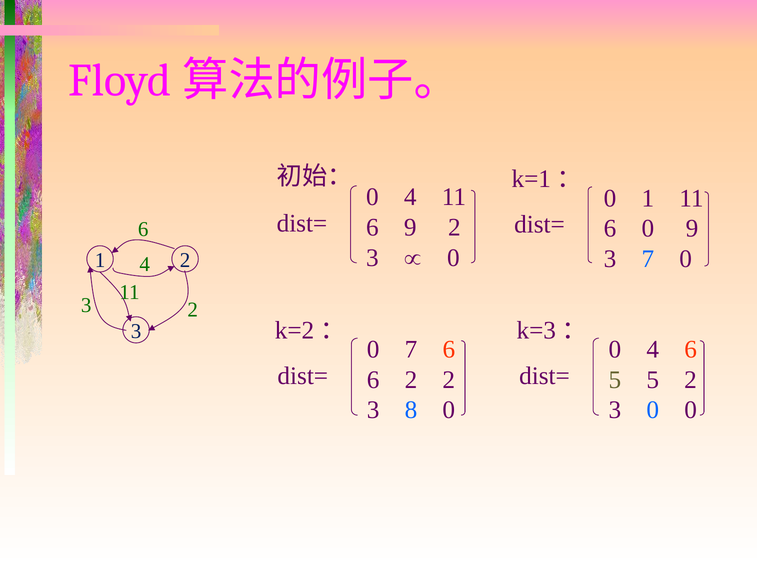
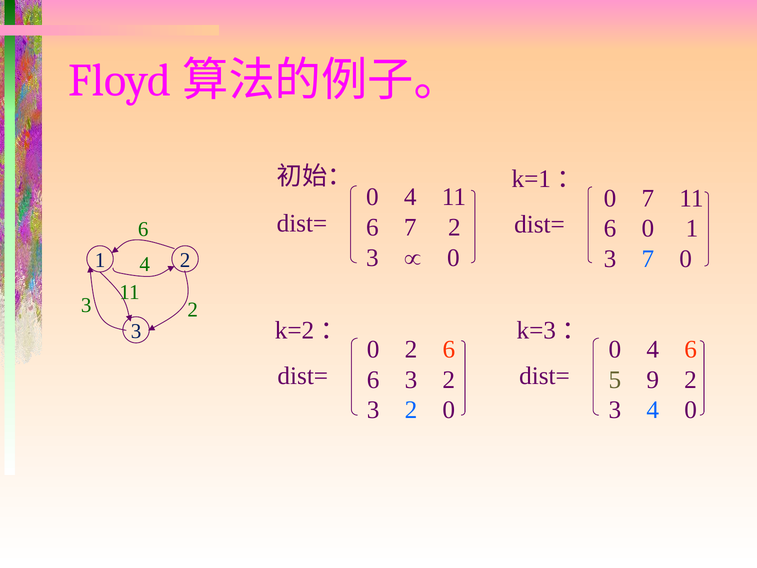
0 1: 1 -> 7
6 9: 9 -> 7
0 9: 9 -> 1
0 7: 7 -> 2
6 2: 2 -> 3
5 5: 5 -> 9
8 at (411, 410): 8 -> 2
3 0: 0 -> 4
